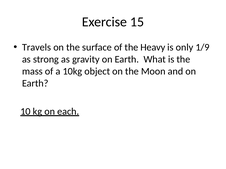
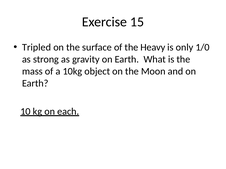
Travels: Travels -> Tripled
1/9: 1/9 -> 1/0
